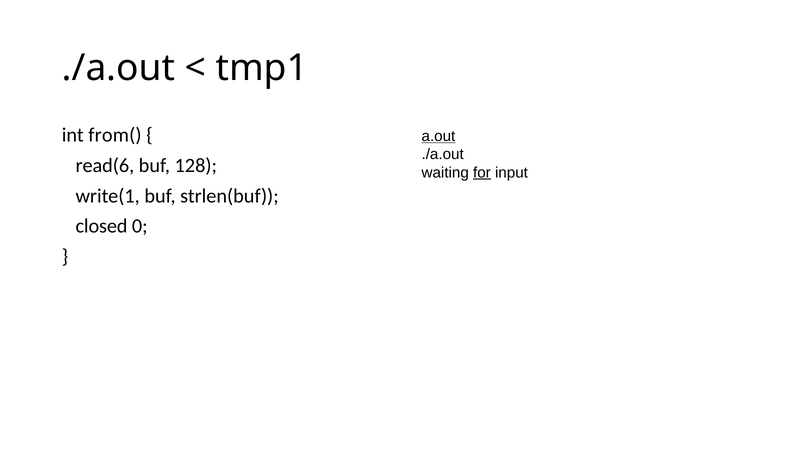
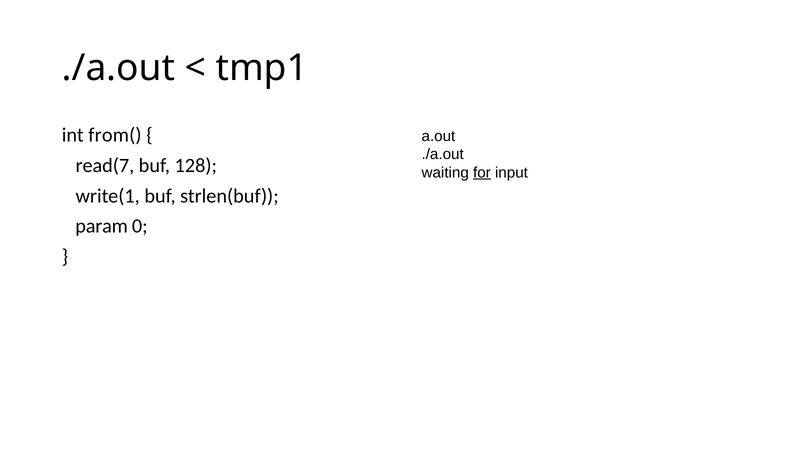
a.out underline: present -> none
read(6: read(6 -> read(7
closed: closed -> param
